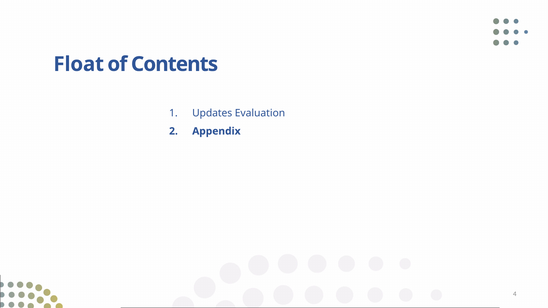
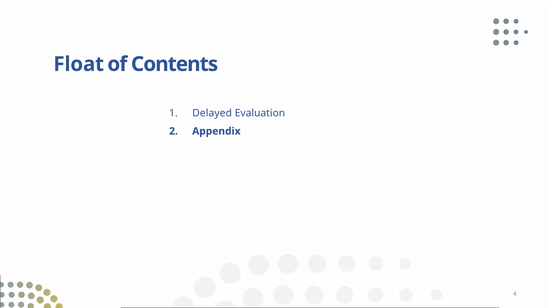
Updates: Updates -> Delayed
